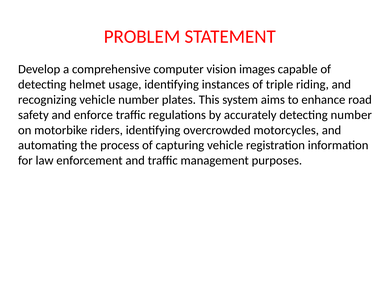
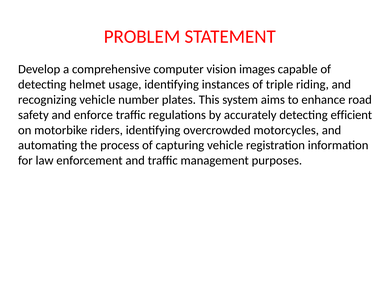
detecting number: number -> efficient
